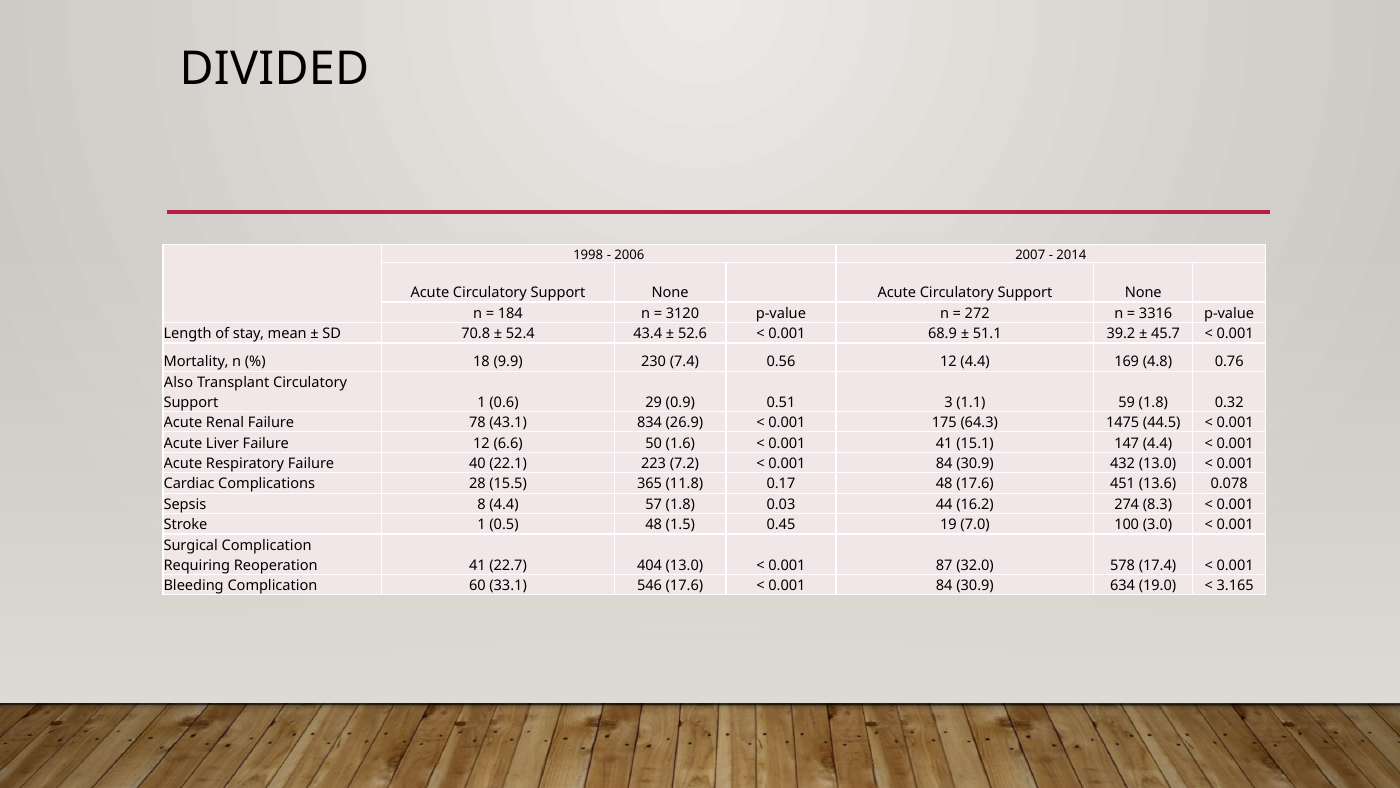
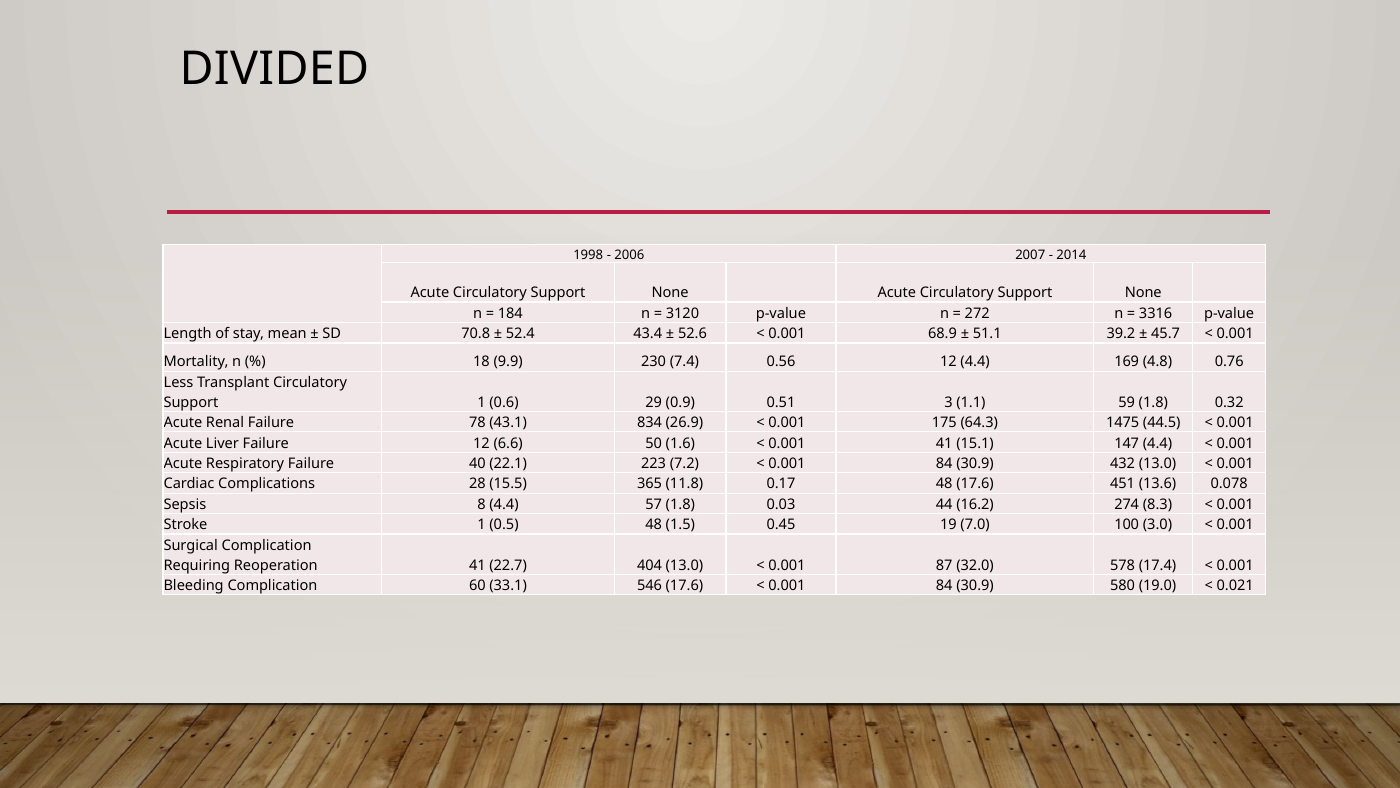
Also: Also -> Less
634: 634 -> 580
3.165: 3.165 -> 0.021
